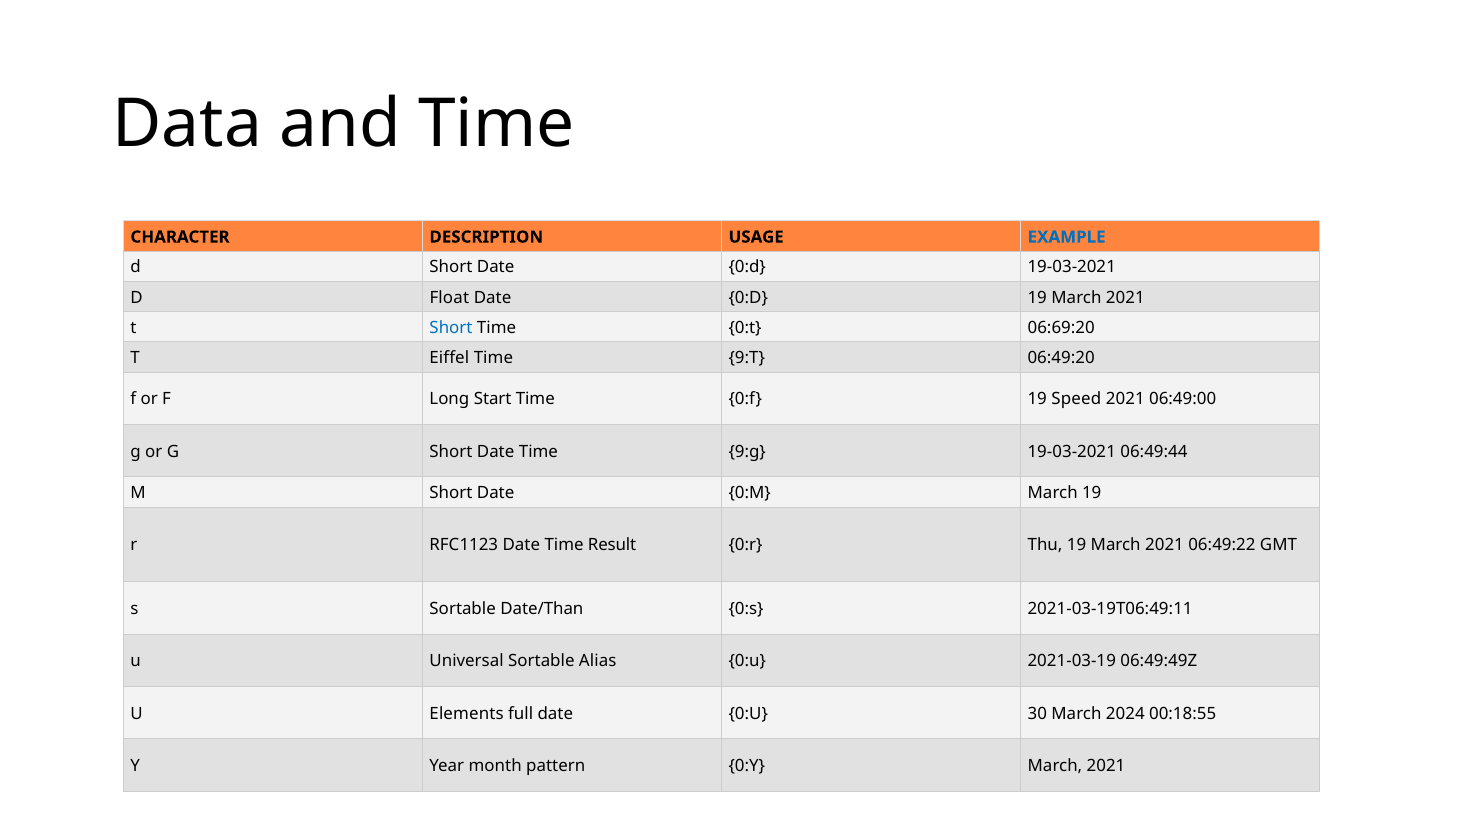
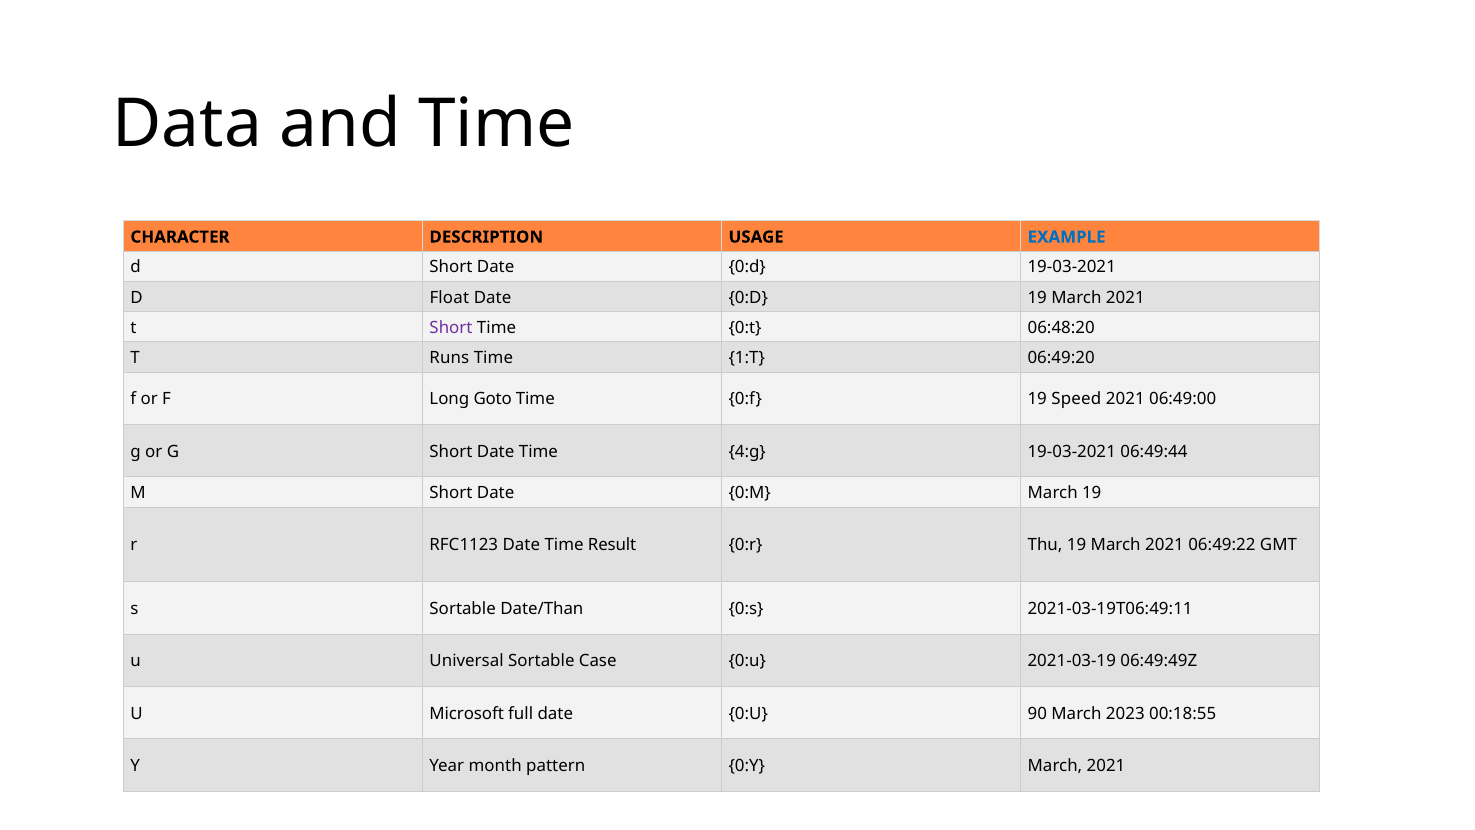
Short at (451, 328) colour: blue -> purple
06:69:20: 06:69:20 -> 06:48:20
Eiffel: Eiffel -> Runs
9:T: 9:T -> 1:T
Start: Start -> Goto
9:g: 9:g -> 4:g
Alias: Alias -> Case
Elements: Elements -> Microsoft
30: 30 -> 90
2024: 2024 -> 2023
